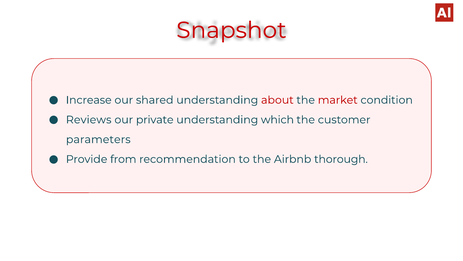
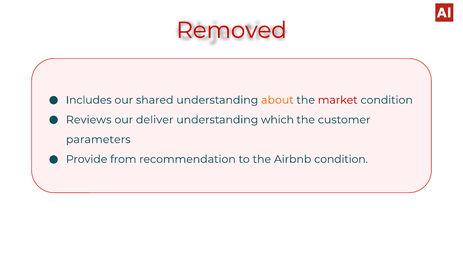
Snapshot: Snapshot -> Removed
Increase: Increase -> Includes
about colour: red -> orange
private: private -> deliver
Airbnb thorough: thorough -> condition
